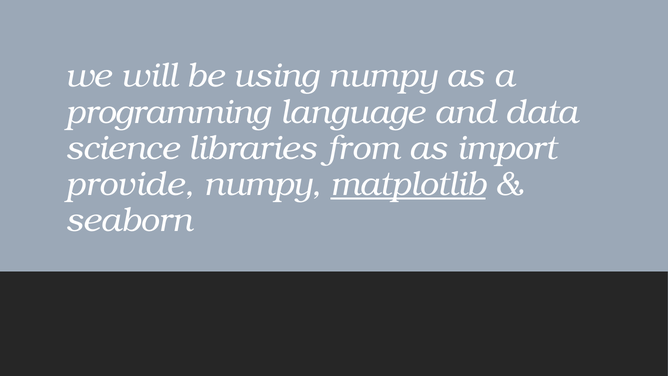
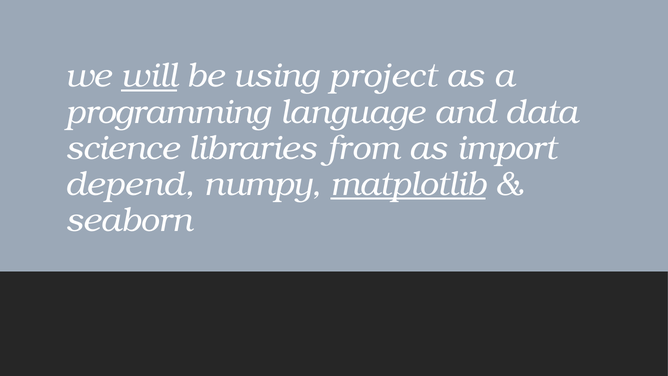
will underline: none -> present
using numpy: numpy -> project
provide: provide -> depend
